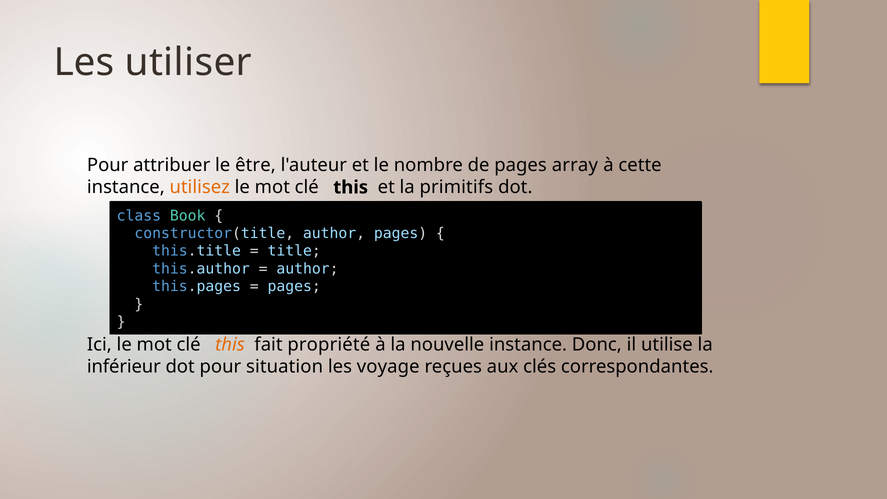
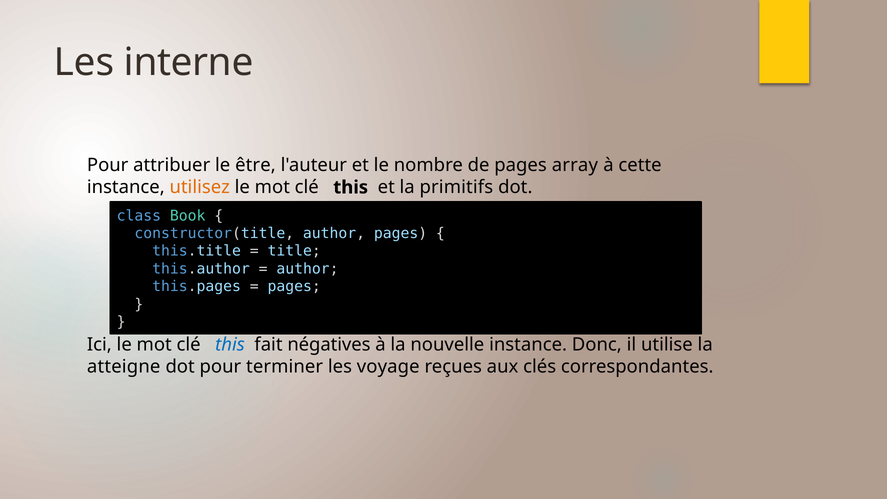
utiliser: utiliser -> interne
this at (230, 345) colour: orange -> blue
propriété: propriété -> négatives
inférieur: inférieur -> atteigne
situation: situation -> terminer
